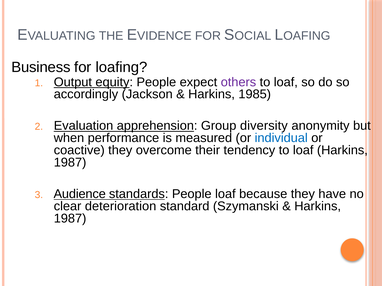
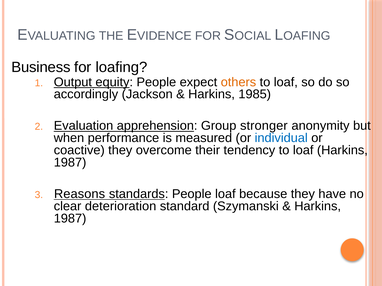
others colour: purple -> orange
diversity: diversity -> stronger
Audience: Audience -> Reasons
